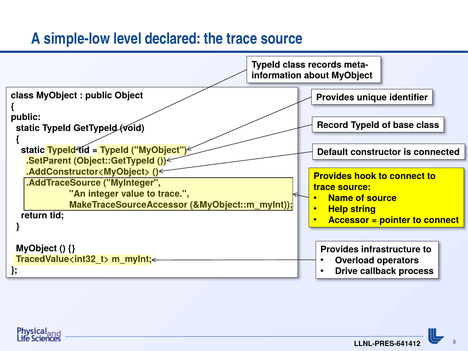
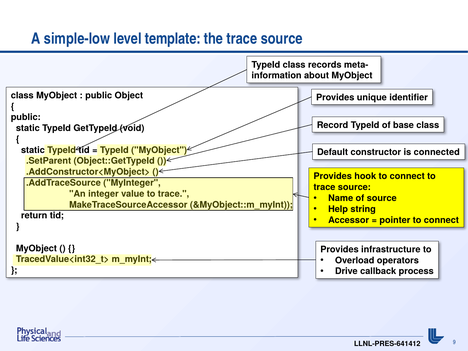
declared: declared -> template
